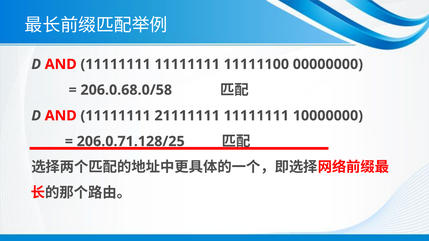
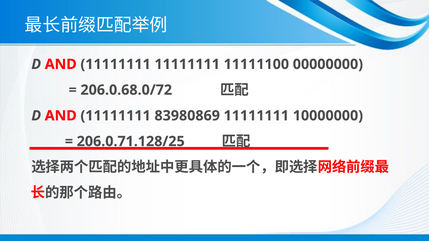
206.0.68.0/58: 206.0.68.0/58 -> 206.0.68.0/72
21111111: 21111111 -> 83980869
